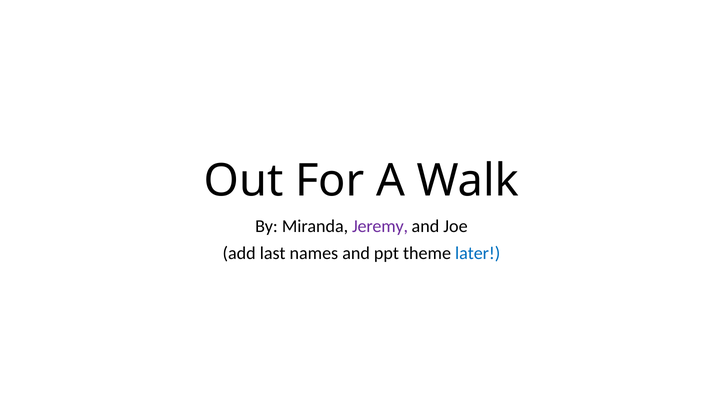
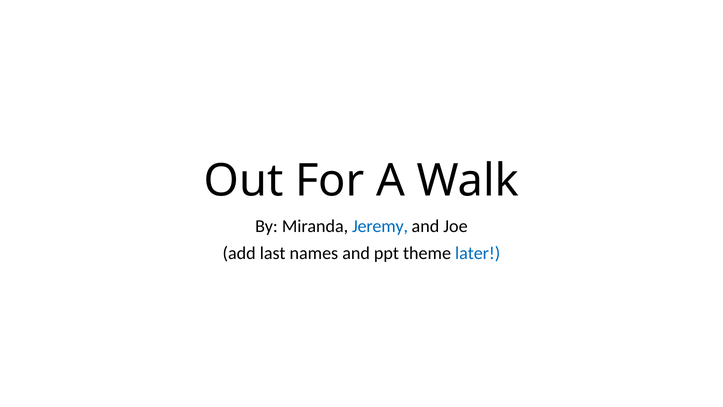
Jeremy colour: purple -> blue
